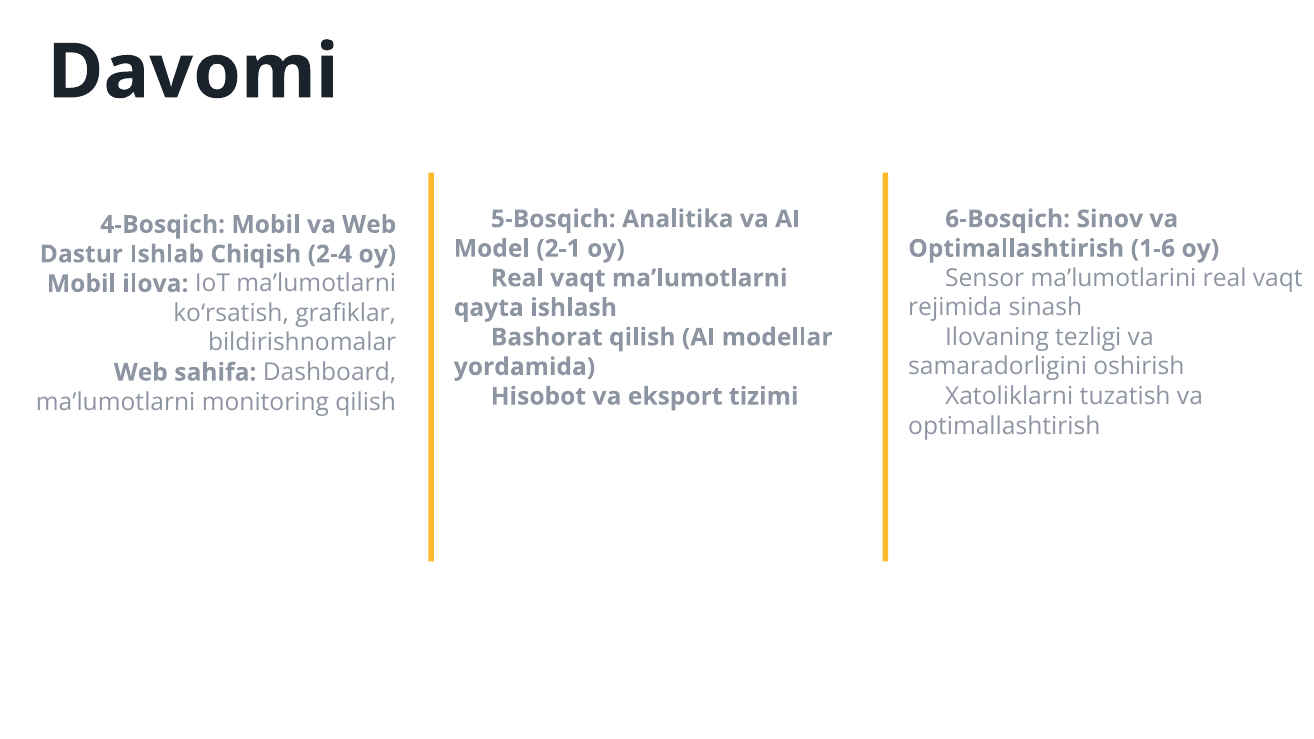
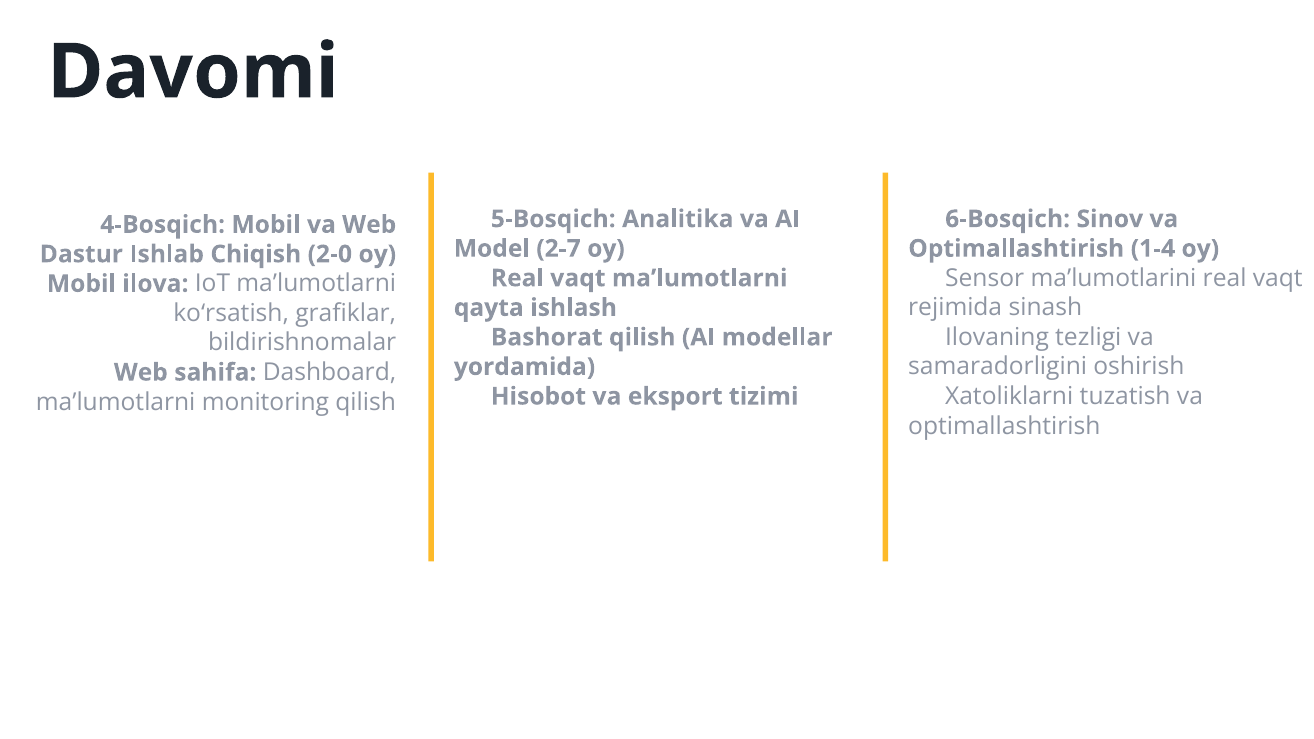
2-1: 2-1 -> 2-7
1-6: 1-6 -> 1-4
2-4: 2-4 -> 2-0
